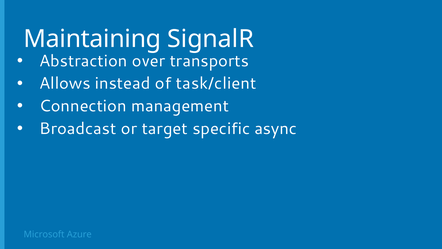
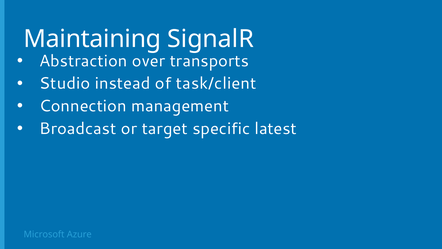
Allows: Allows -> Studio
async: async -> latest
